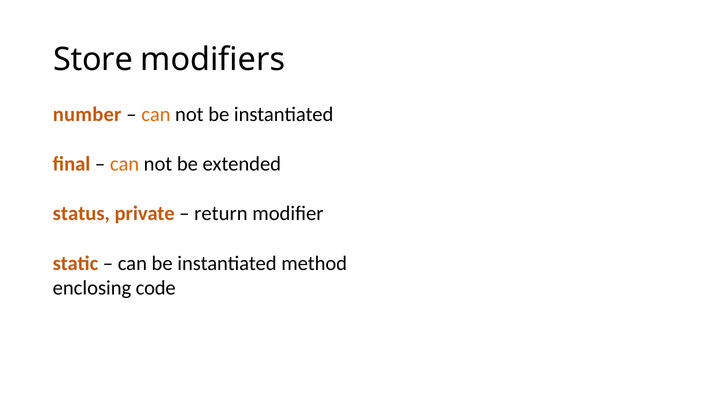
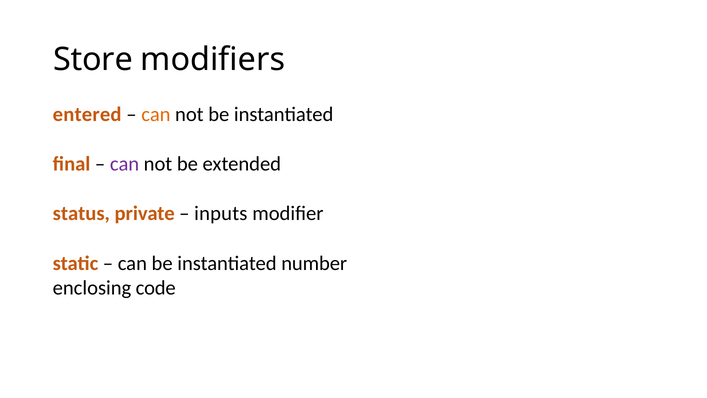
number: number -> entered
can at (125, 164) colour: orange -> purple
return: return -> inputs
method: method -> number
